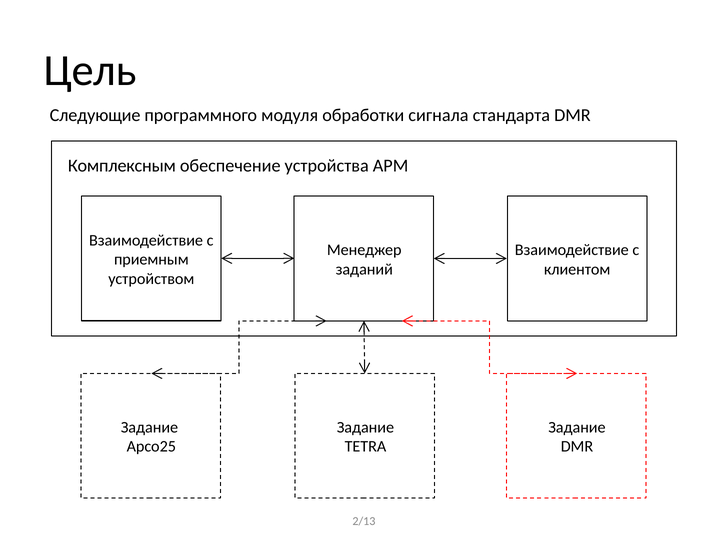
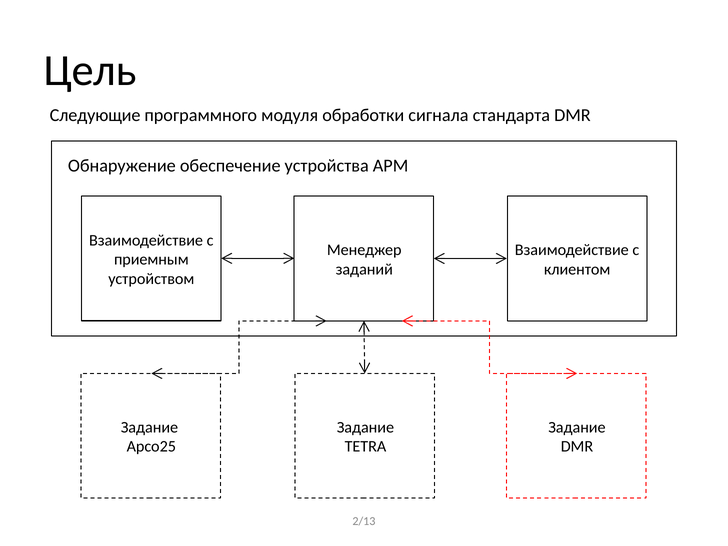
Комплексным: Комплексным -> Обнаружение
